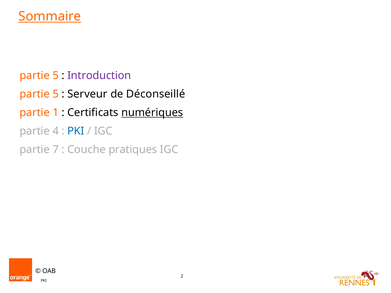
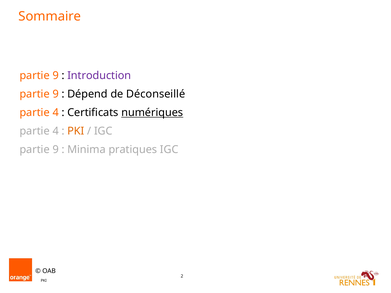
Sommaire underline: present -> none
5 at (56, 76): 5 -> 9
5 at (56, 94): 5 -> 9
Serveur: Serveur -> Dépend
1 at (56, 113): 1 -> 4
PKI at (76, 131) colour: blue -> orange
7 at (56, 150): 7 -> 9
Couche: Couche -> Minima
